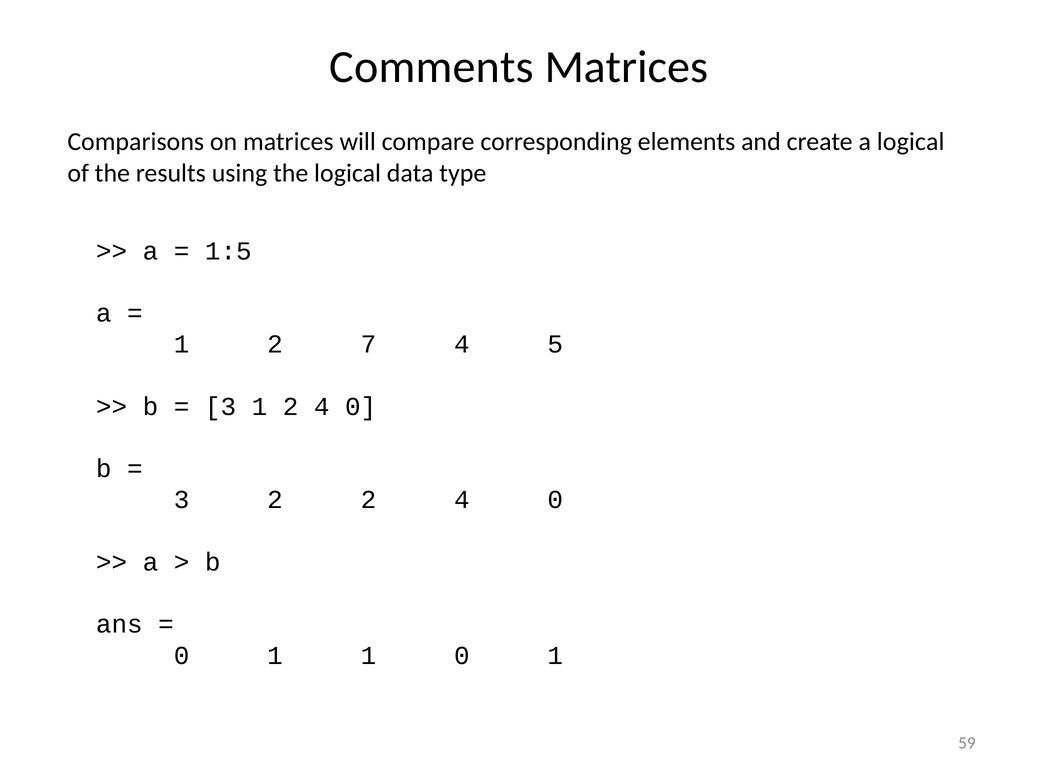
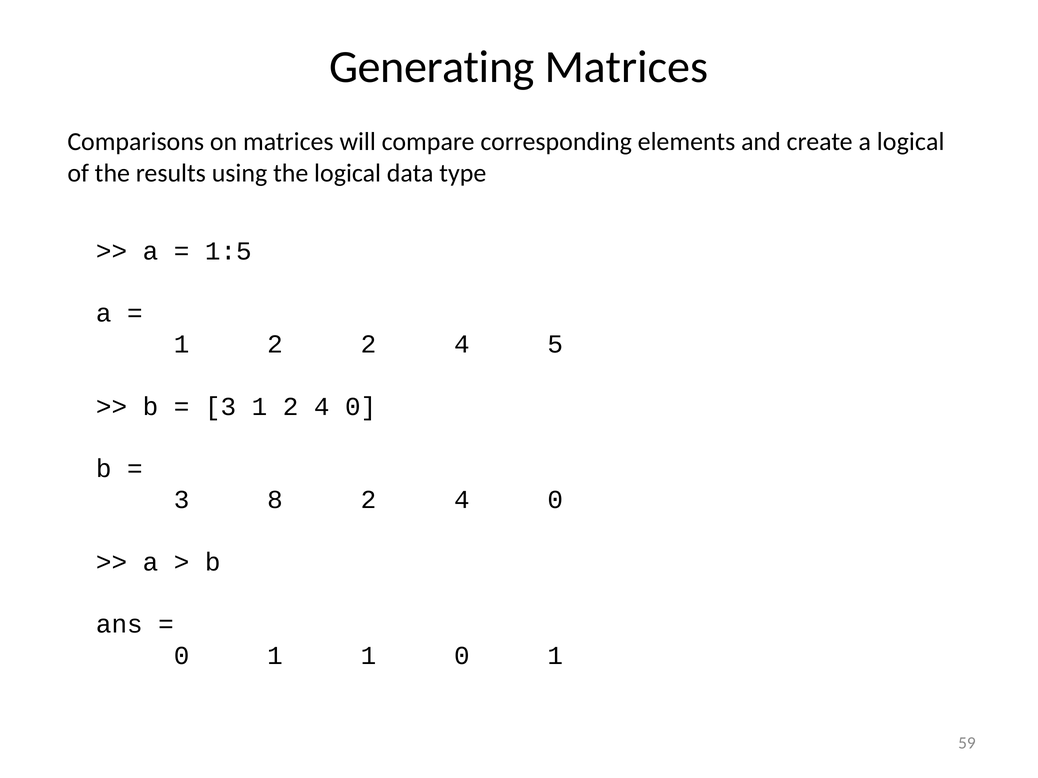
Comments: Comments -> Generating
2 7: 7 -> 2
3 2: 2 -> 8
